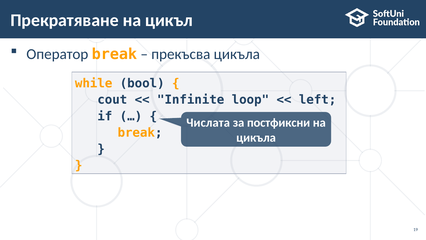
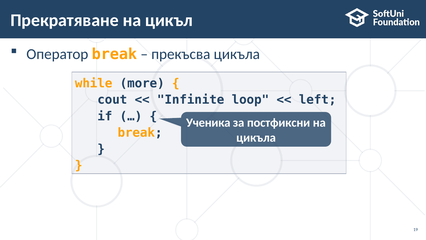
bool: bool -> more
Числата: Числата -> Ученика
